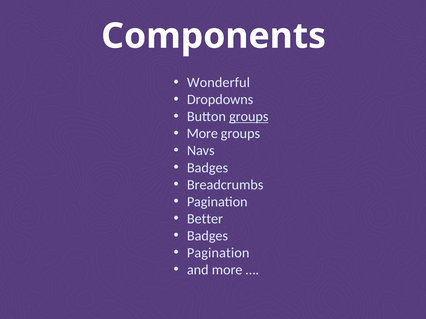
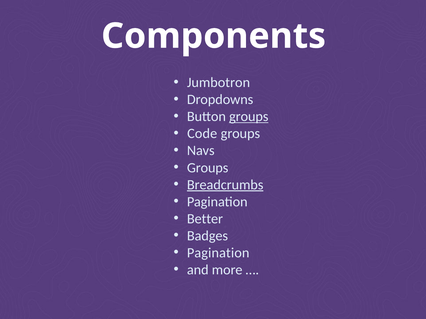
Wonderful: Wonderful -> Jumbotron
More at (202, 134): More -> Code
Badges at (208, 168): Badges -> Groups
Breadcrumbs underline: none -> present
